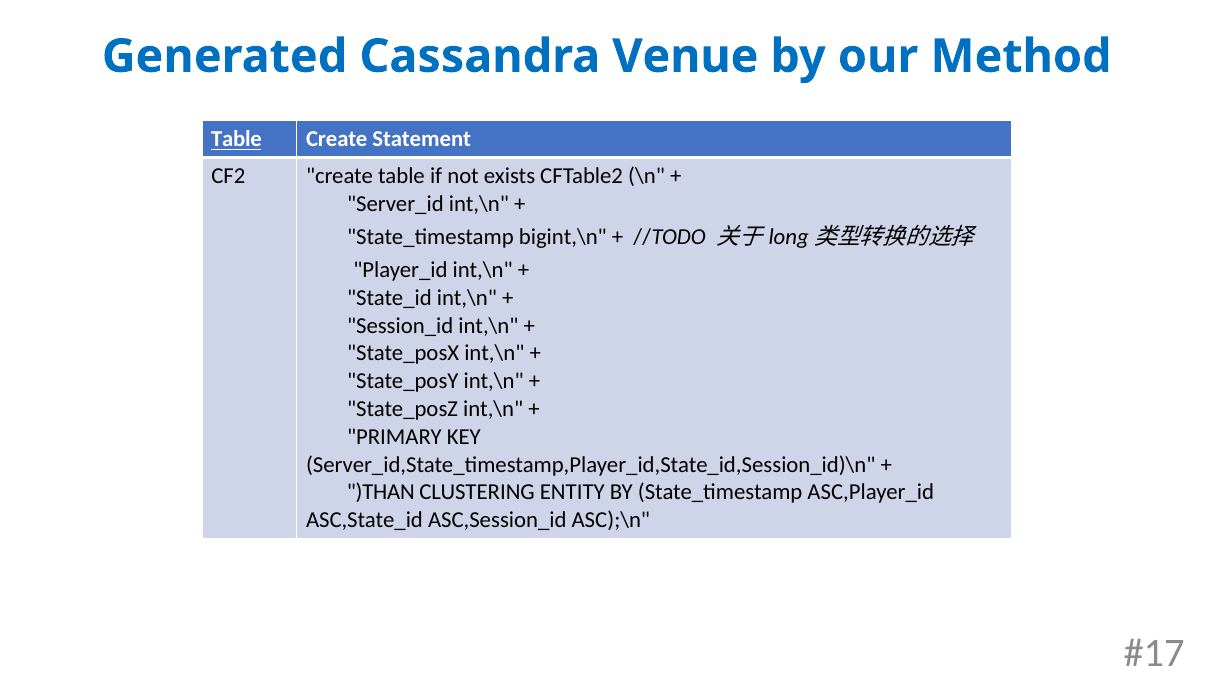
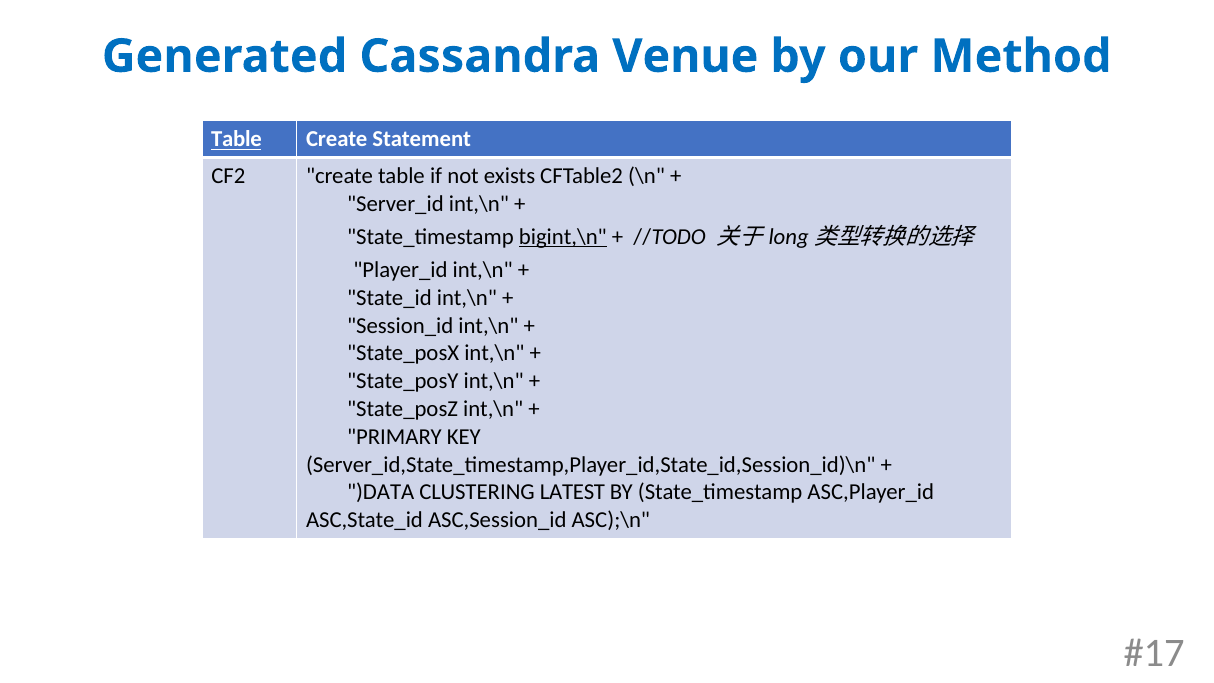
bigint,\n underline: none -> present
)THAN: )THAN -> )DATA
ENTITY: ENTITY -> LATEST
